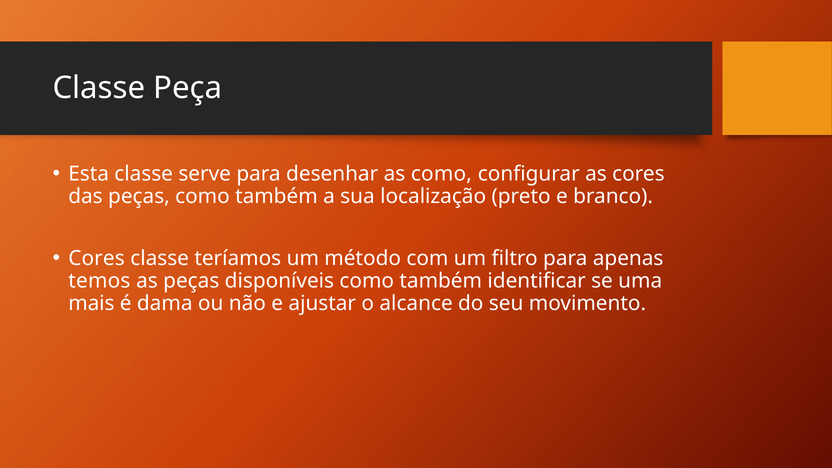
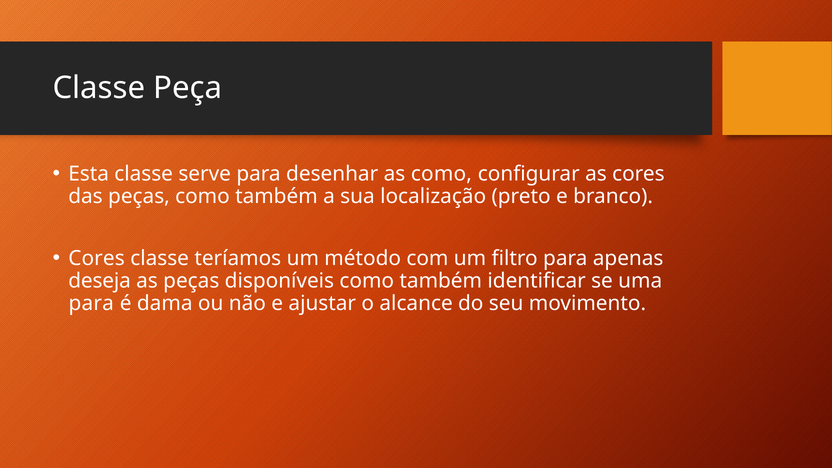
temos: temos -> deseja
mais at (91, 303): mais -> para
